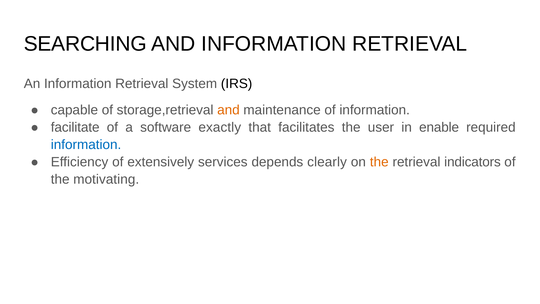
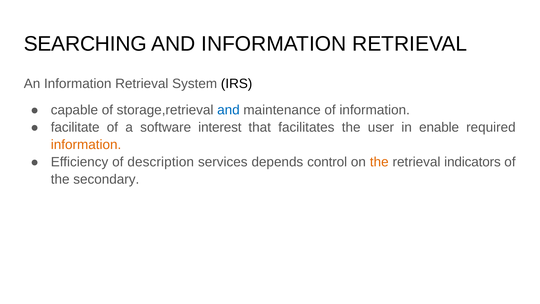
and at (228, 110) colour: orange -> blue
exactly: exactly -> interest
information at (86, 145) colour: blue -> orange
extensively: extensively -> description
clearly: clearly -> control
motivating: motivating -> secondary
